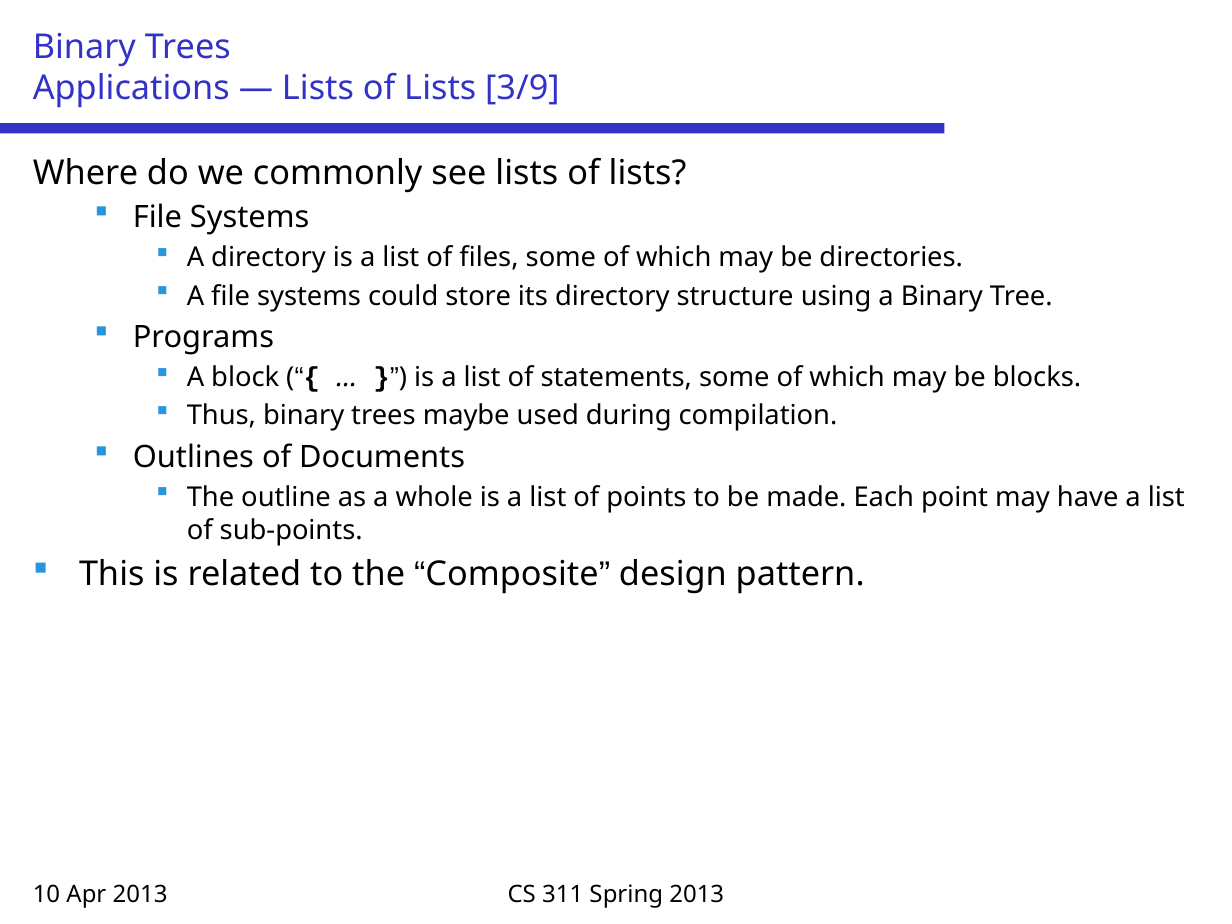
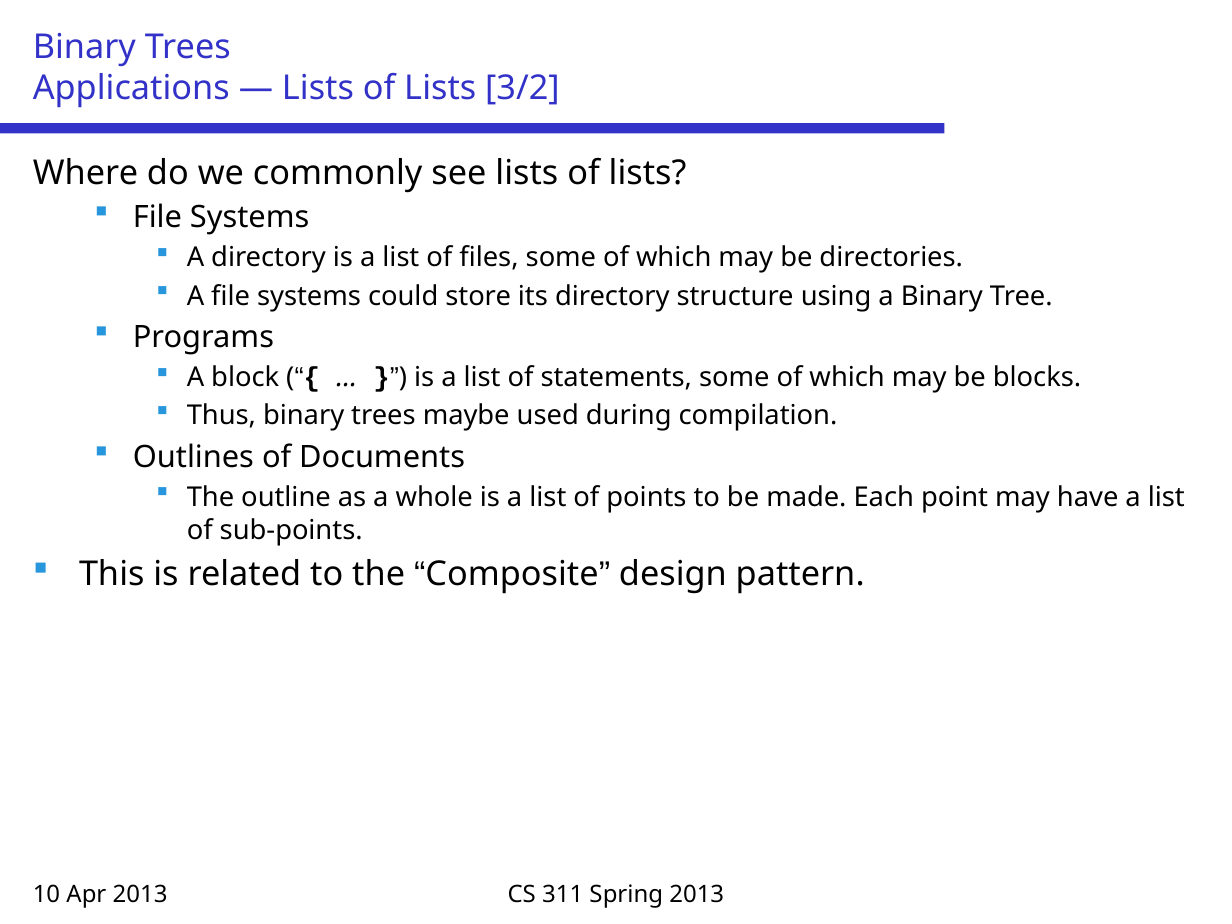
3/9: 3/9 -> 3/2
